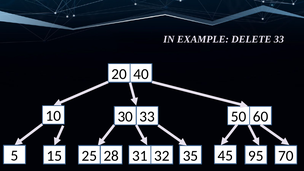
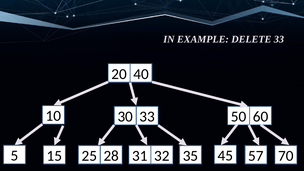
95: 95 -> 57
